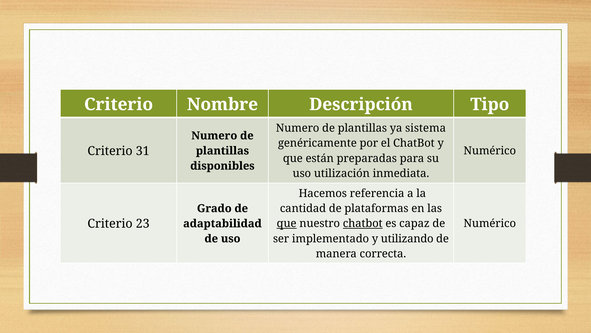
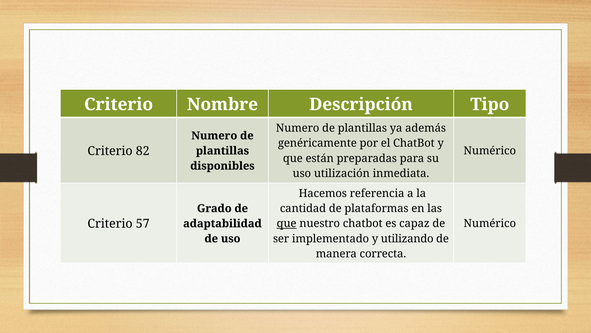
sistema: sistema -> además
31: 31 -> 82
23: 23 -> 57
chatbot at (363, 223) underline: present -> none
